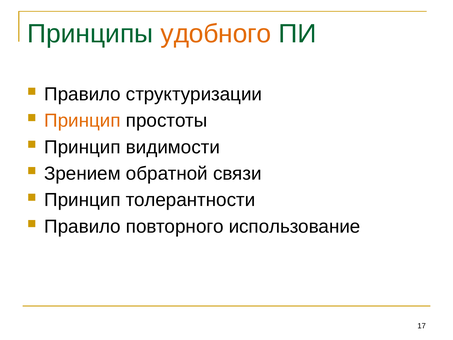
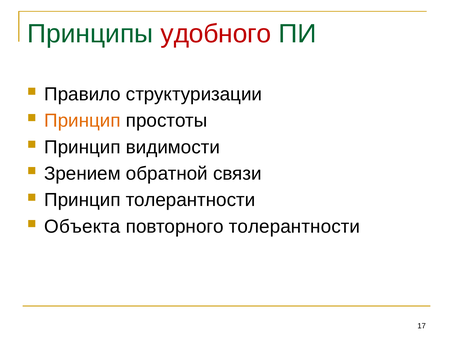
удобного colour: orange -> red
Правило at (82, 226): Правило -> Объекта
повторного использование: использование -> толерантности
